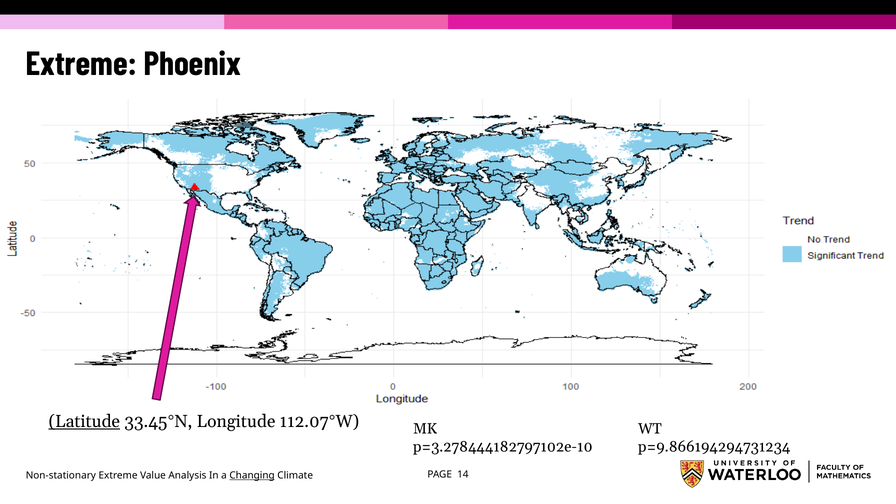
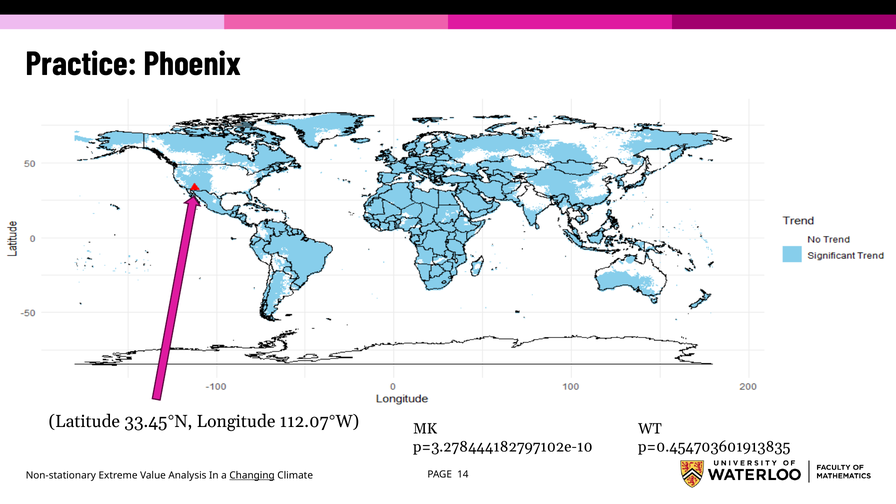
Extreme at (81, 64): Extreme -> Practice
Latitude underline: present -> none
p=9.866194294731234: p=9.866194294731234 -> p=0.454703601913835
